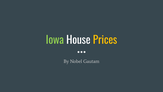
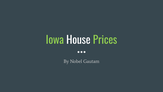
Prices colour: yellow -> light green
